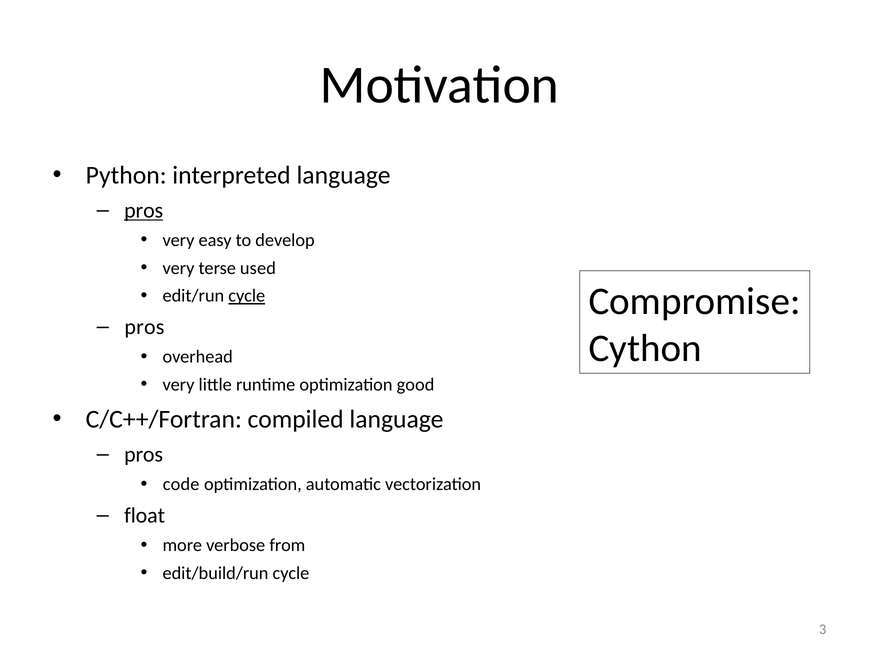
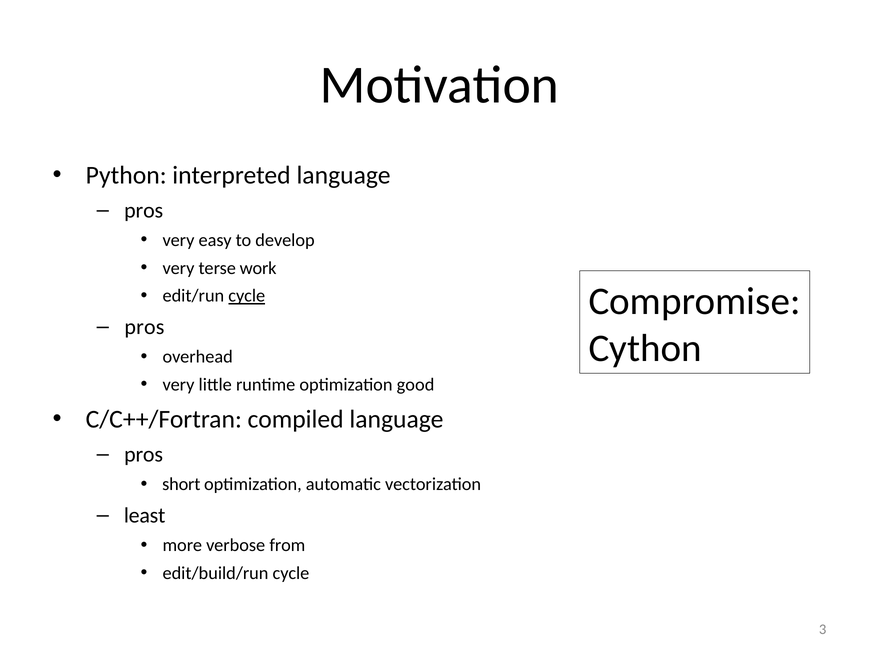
pros at (144, 211) underline: present -> none
used: used -> work
code: code -> short
float: float -> least
